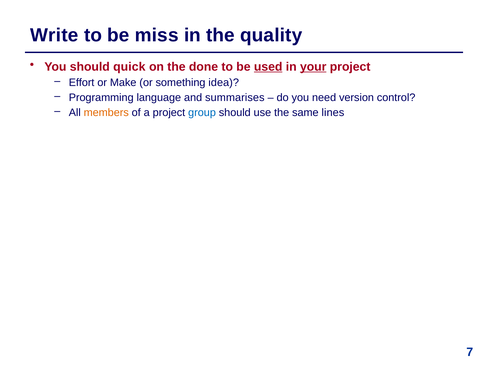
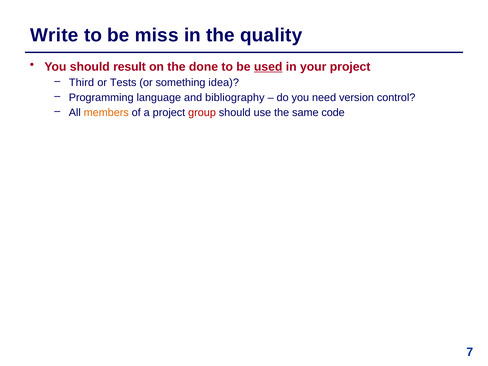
quick: quick -> result
your underline: present -> none
Effort: Effort -> Third
Make: Make -> Tests
summarises: summarises -> bibliography
group colour: blue -> red
lines: lines -> code
